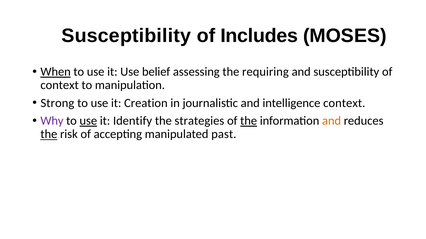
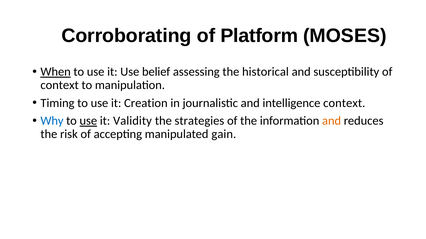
Susceptibility at (126, 36): Susceptibility -> Corroborating
Includes: Includes -> Platform
requiring: requiring -> historical
Strong: Strong -> Timing
Why colour: purple -> blue
Identify: Identify -> Validity
the at (249, 121) underline: present -> none
the at (49, 135) underline: present -> none
past: past -> gain
